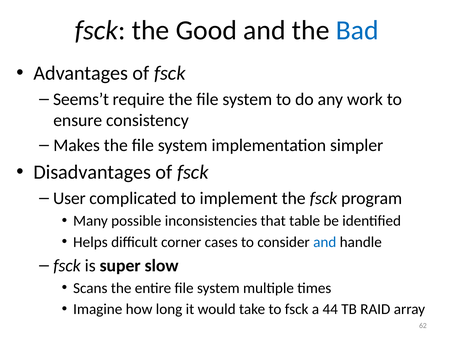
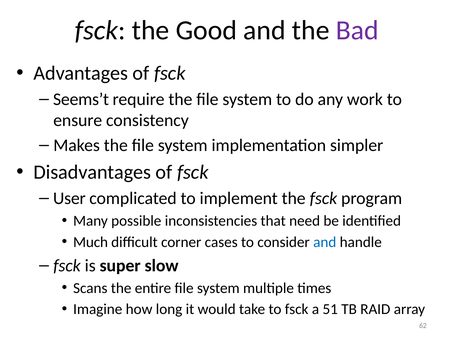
Bad colour: blue -> purple
table: table -> need
Helps: Helps -> Much
44: 44 -> 51
